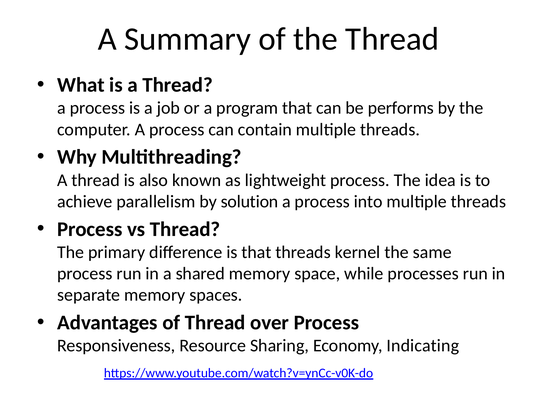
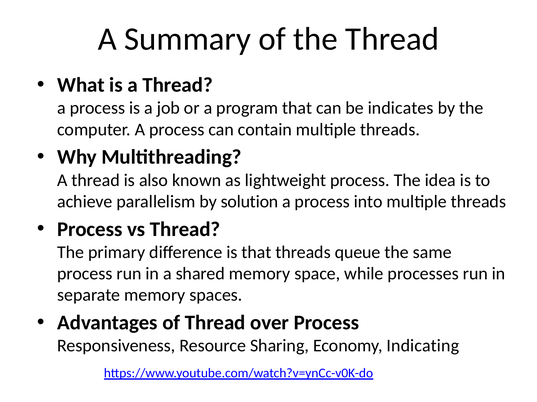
performs: performs -> indicates
kernel: kernel -> queue
